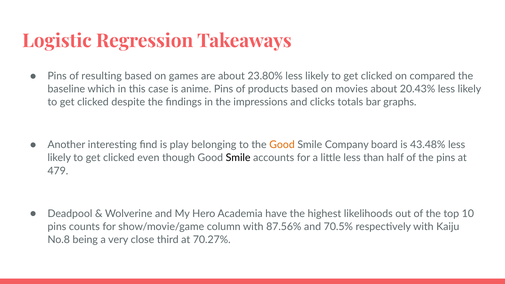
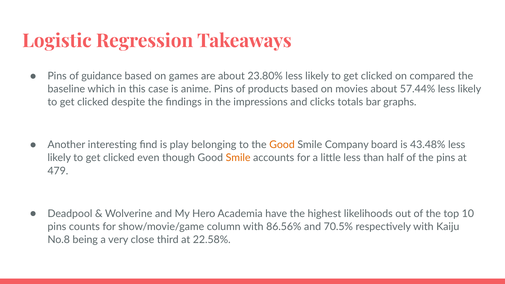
resulting: resulting -> guidance
20.43%: 20.43% -> 57.44%
Smile at (238, 158) colour: black -> orange
87.56%: 87.56% -> 86.56%
70.27%: 70.27% -> 22.58%
